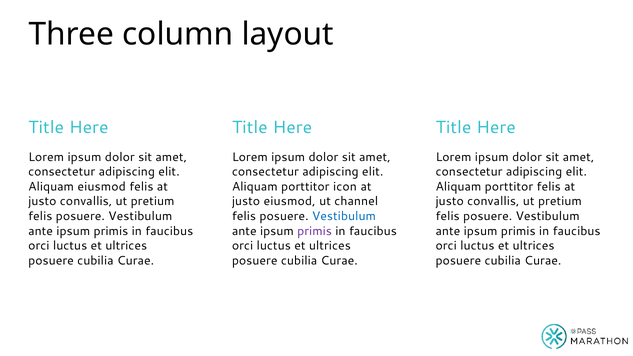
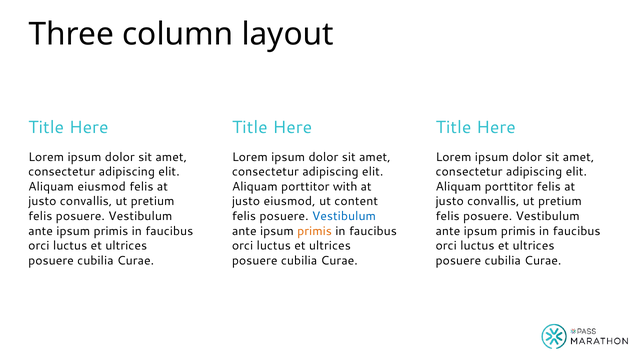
icon: icon -> with
channel: channel -> content
primis at (315, 231) colour: purple -> orange
